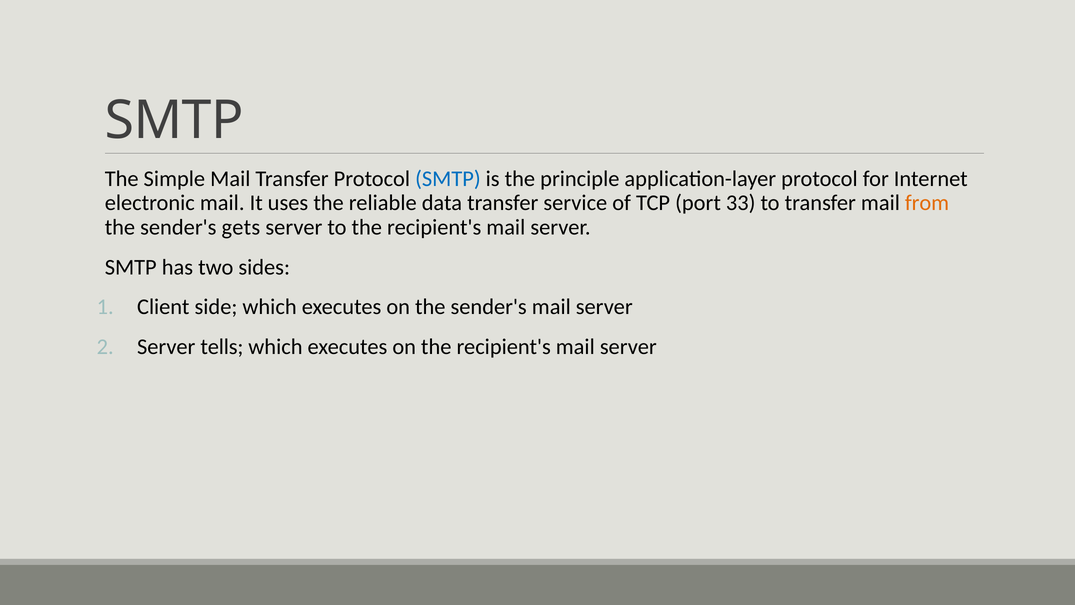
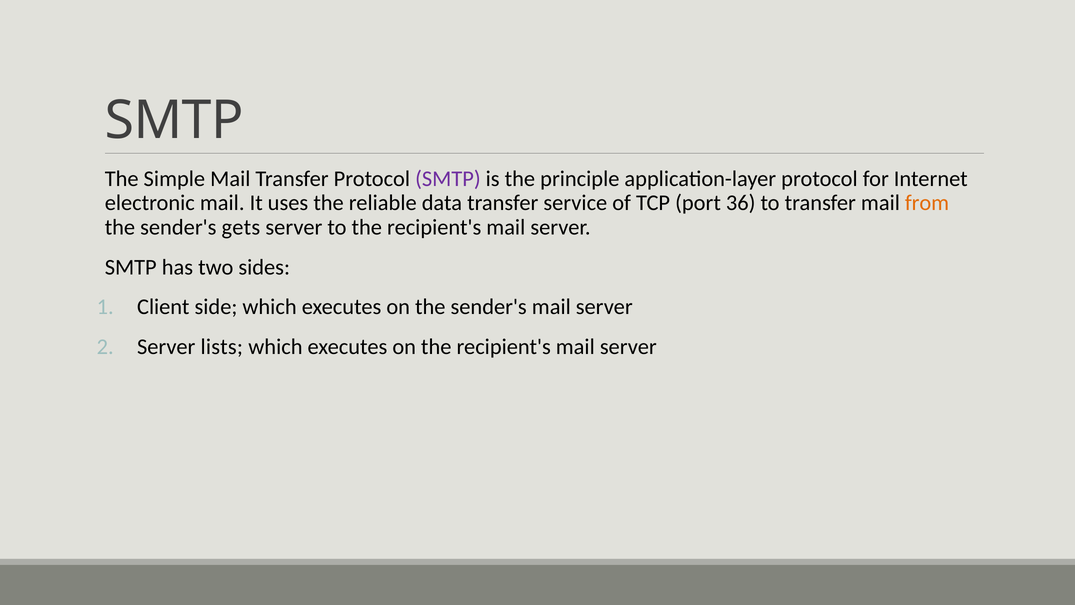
SMTP at (448, 179) colour: blue -> purple
33: 33 -> 36
tells: tells -> lists
